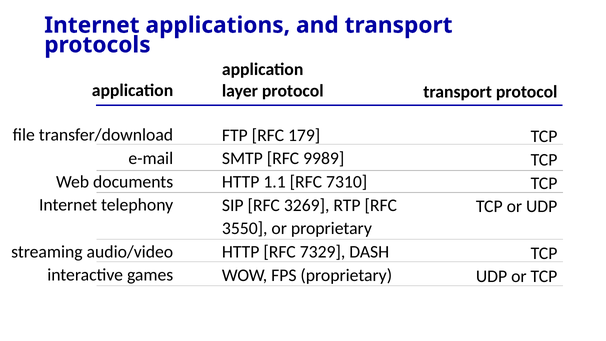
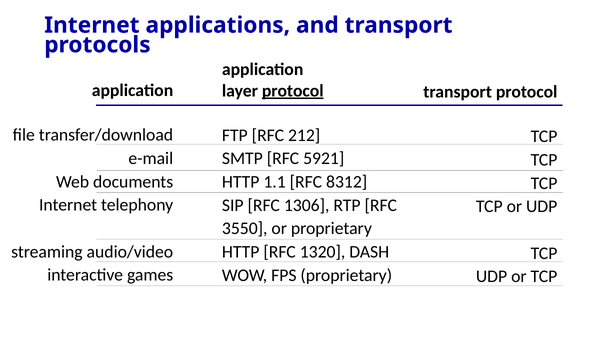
protocol at (293, 91) underline: none -> present
179: 179 -> 212
9989: 9989 -> 5921
7310: 7310 -> 8312
3269: 3269 -> 1306
7329: 7329 -> 1320
